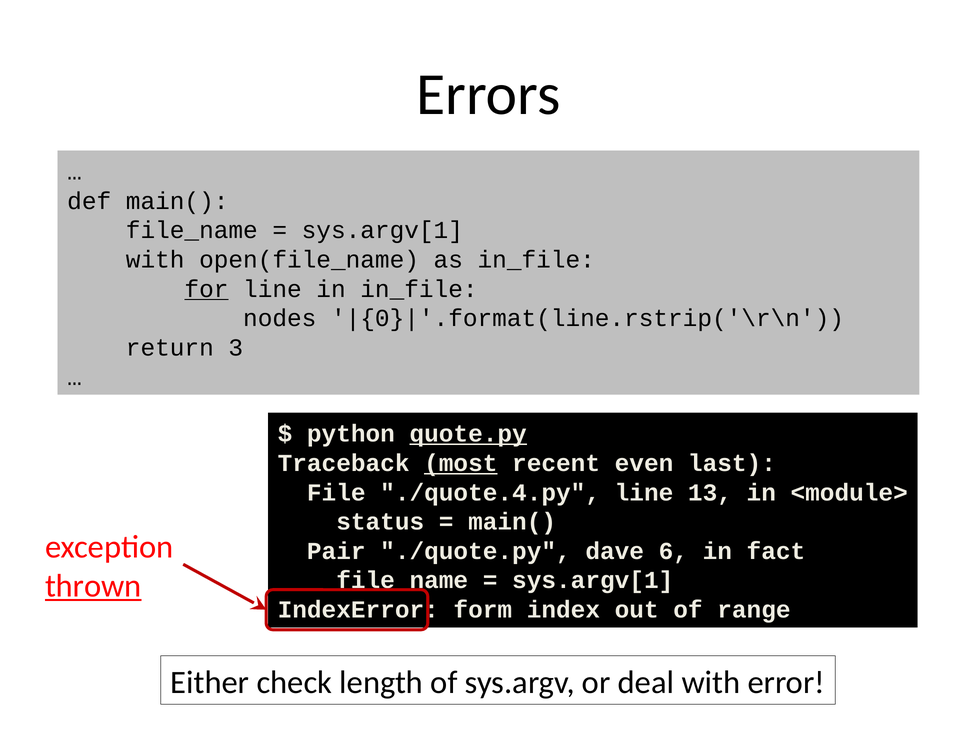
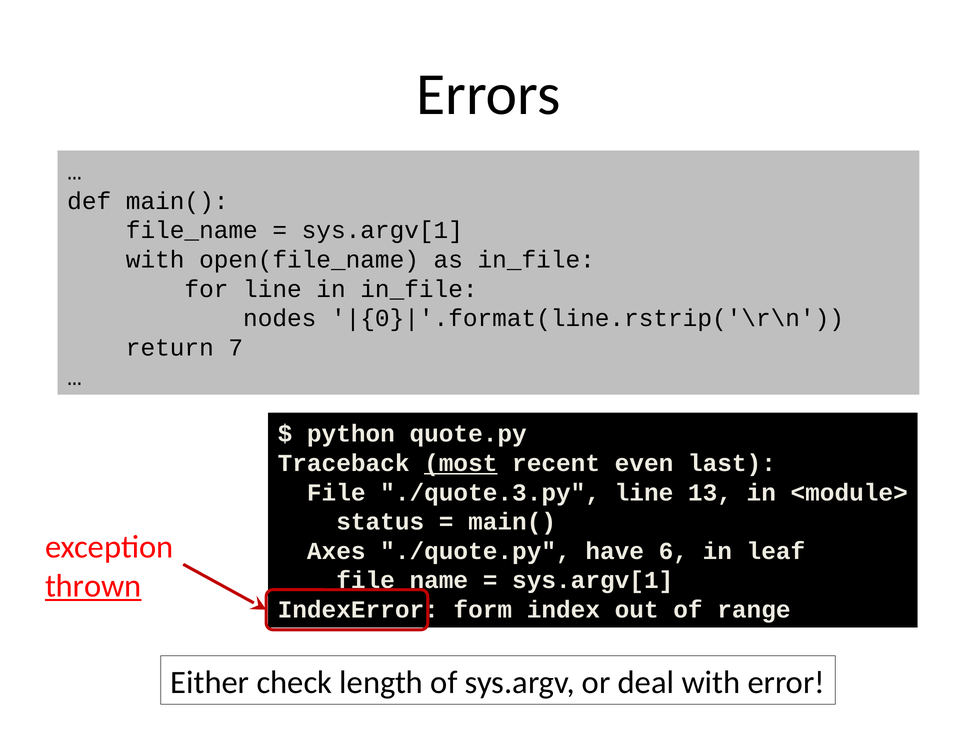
for underline: present -> none
3: 3 -> 7
quote.py underline: present -> none
./quote.4.py: ./quote.4.py -> ./quote.3.py
Pair: Pair -> Axes
dave: dave -> have
fact: fact -> leaf
